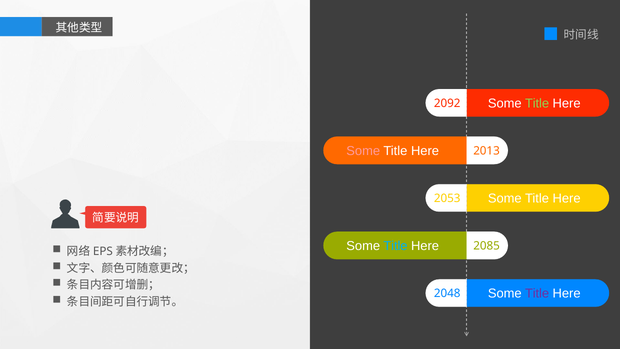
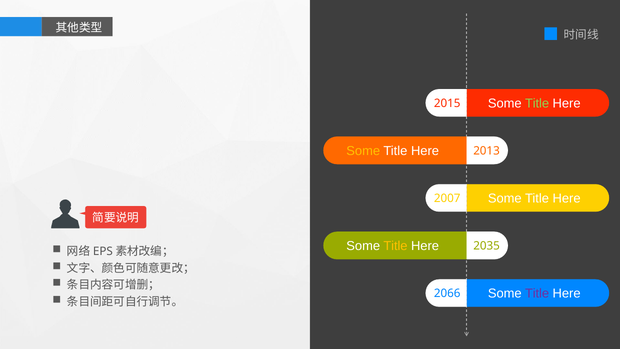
2092: 2092 -> 2015
Some at (363, 151) colour: pink -> yellow
2053: 2053 -> 2007
Title at (395, 246) colour: light blue -> yellow
2085: 2085 -> 2035
2048: 2048 -> 2066
